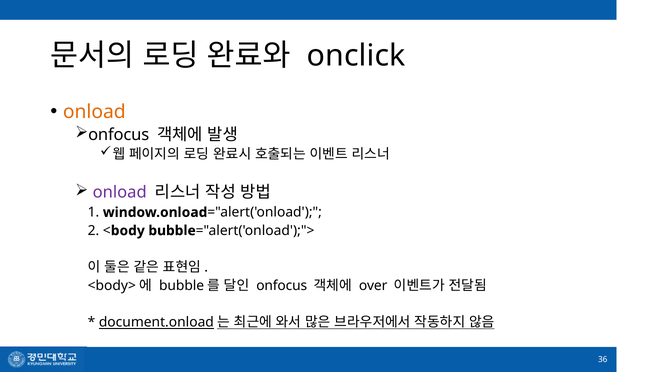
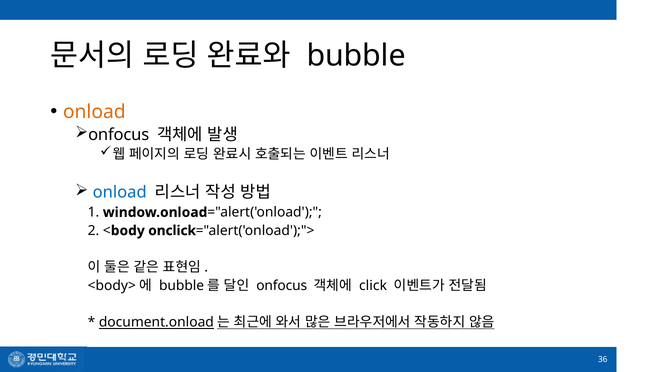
onclick at (356, 56): onclick -> bubble
onload at (120, 193) colour: purple -> blue
bubble at (172, 231): bubble -> onclick
over: over -> click
